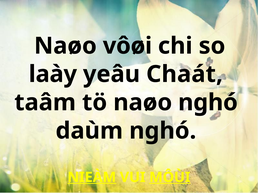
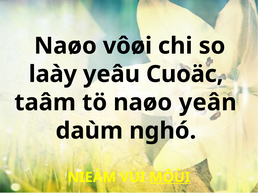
Chaát: Chaát -> Cuoäc
naøo nghó: nghó -> yeân
NIEÀM underline: present -> none
